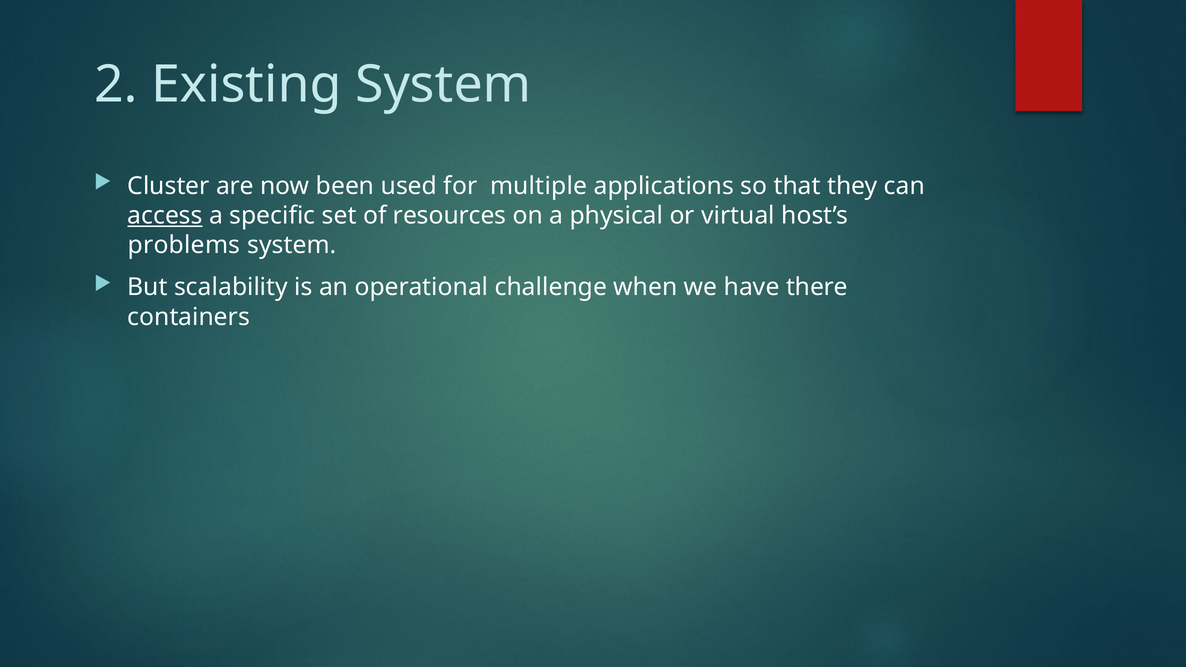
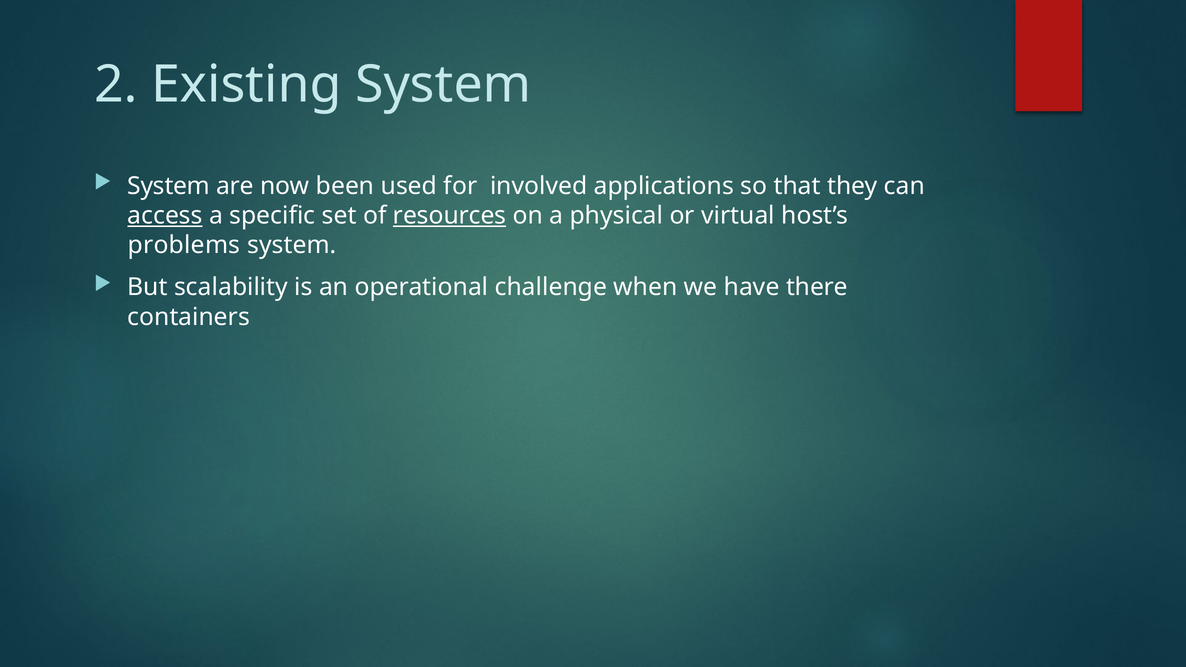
Cluster at (169, 186): Cluster -> System
multiple: multiple -> involved
resources underline: none -> present
